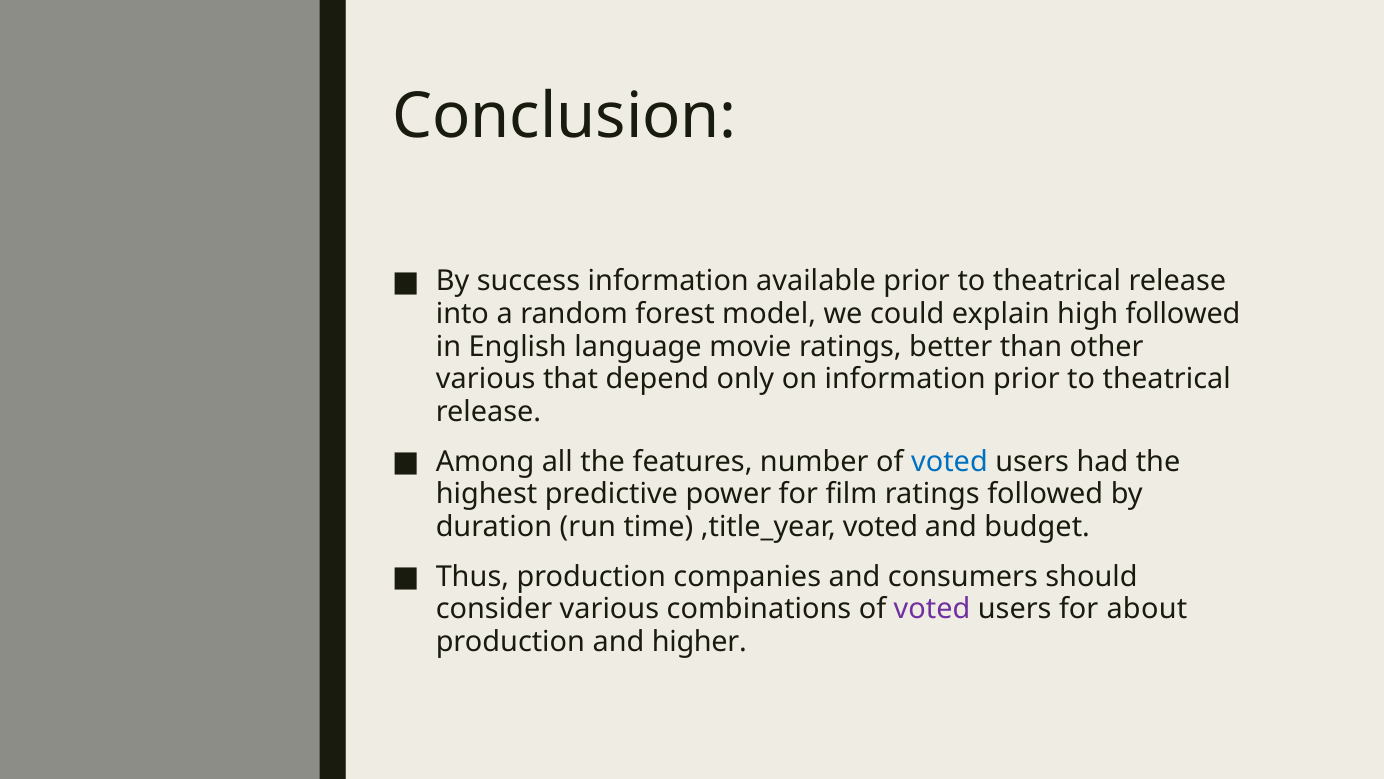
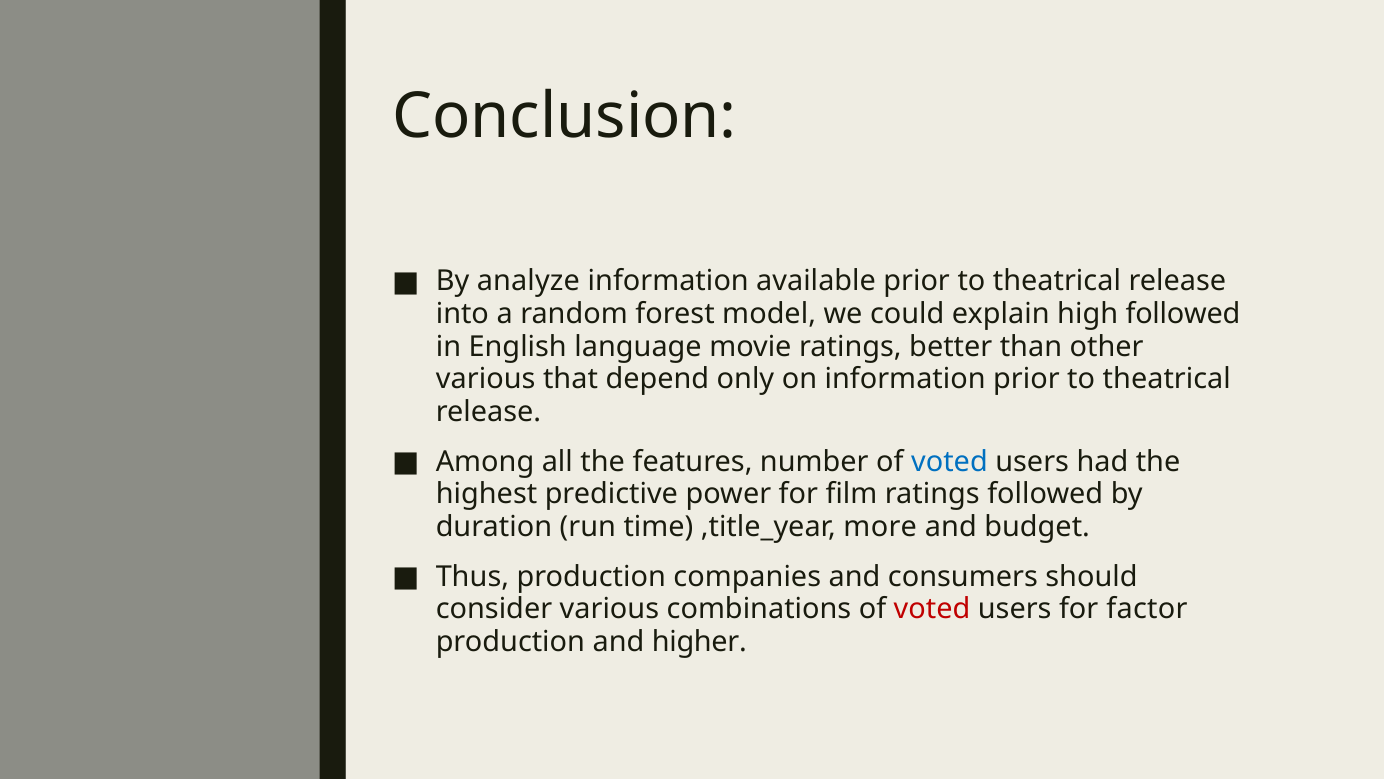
success: success -> analyze
,title_year voted: voted -> more
voted at (932, 609) colour: purple -> red
about: about -> factor
